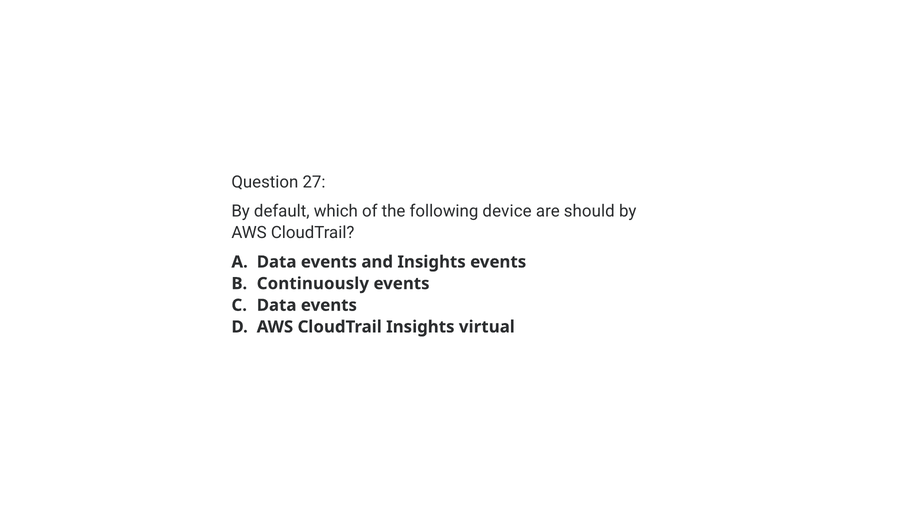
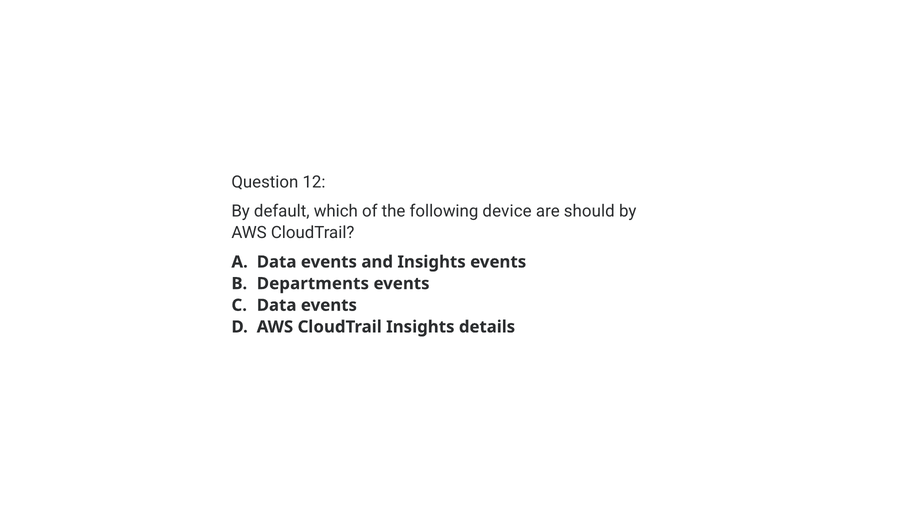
27: 27 -> 12
Continuously: Continuously -> Departments
virtual: virtual -> details
